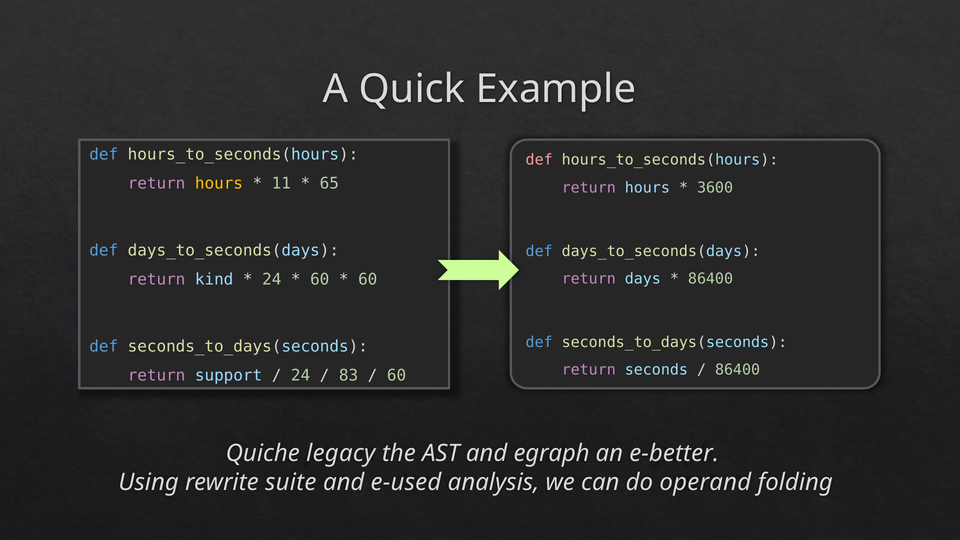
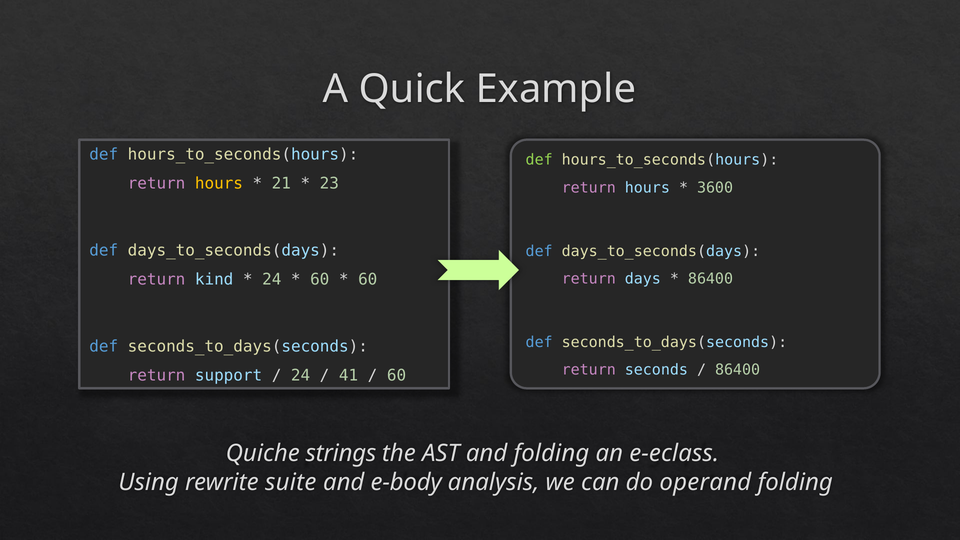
def at (539, 160) colour: pink -> light green
11: 11 -> 21
65: 65 -> 23
83: 83 -> 41
legacy: legacy -> strings
and egraph: egraph -> folding
e-better: e-better -> e-eclass
e-used: e-used -> e-body
